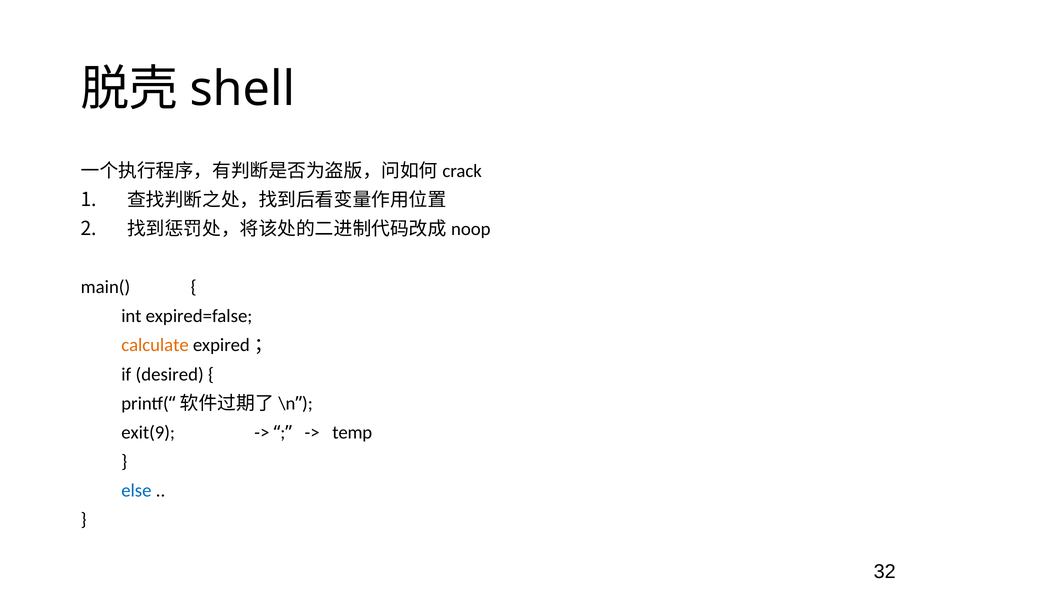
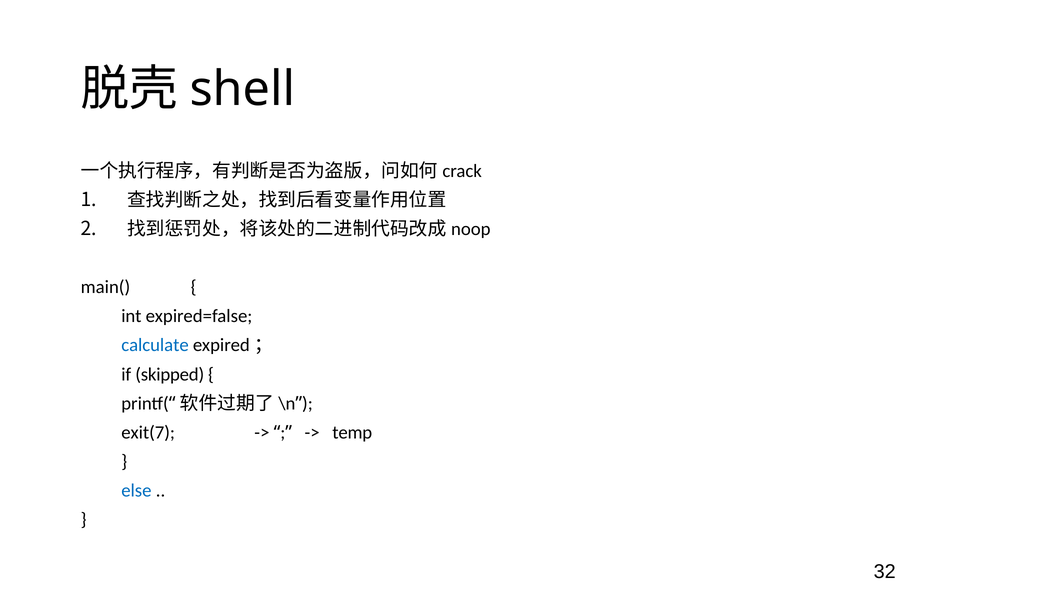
calculate colour: orange -> blue
desired: desired -> skipped
exit(9: exit(9 -> exit(7
